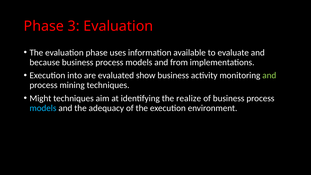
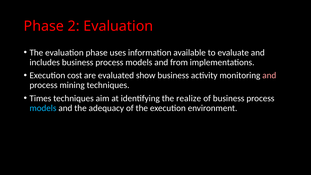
3: 3 -> 2
because: because -> includes
into: into -> cost
and at (269, 75) colour: light green -> pink
Might: Might -> Times
